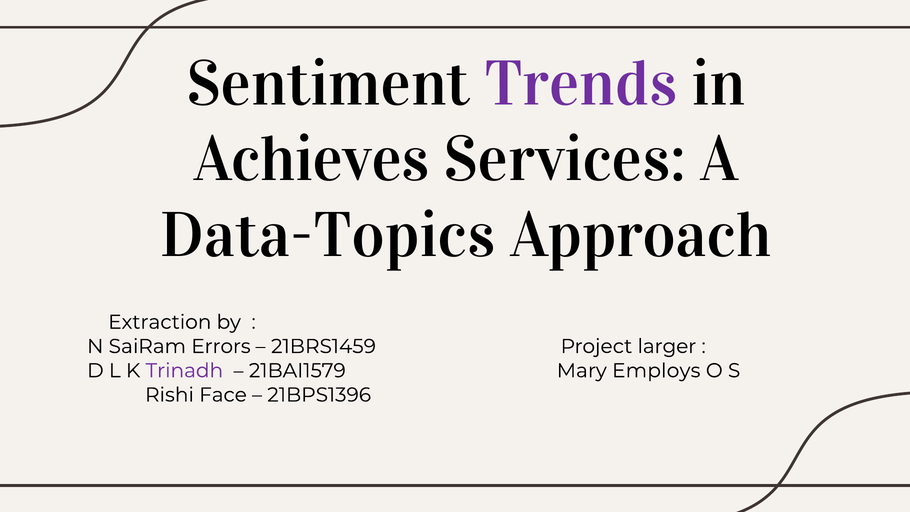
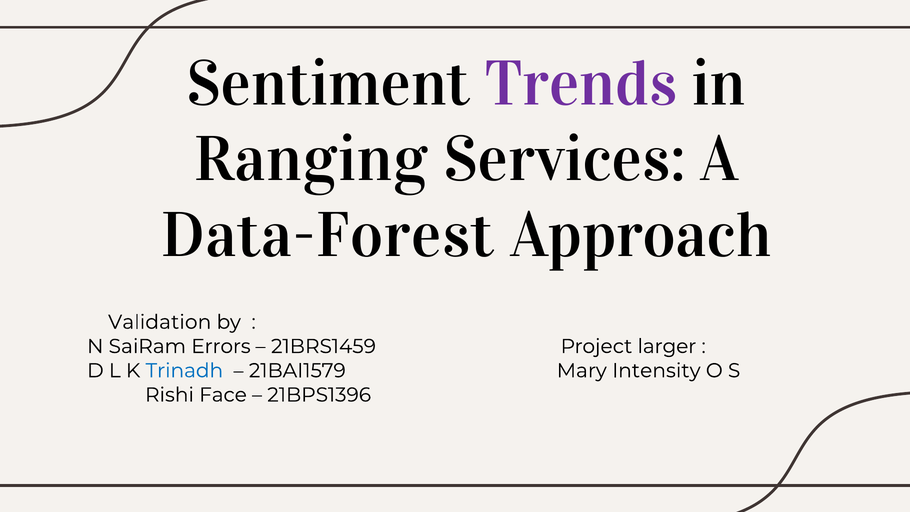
Achieves: Achieves -> Ranging
Data-Topics: Data-Topics -> Data-Forest
Extraction: Extraction -> Validation
Trinadh colour: purple -> blue
Employs: Employs -> Intensity
